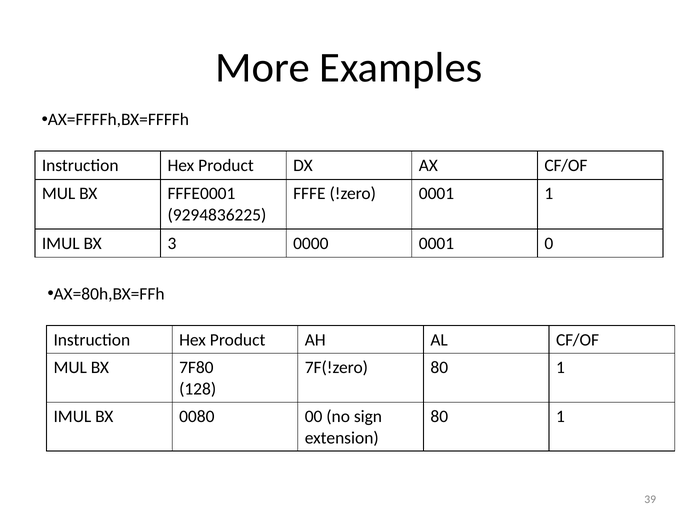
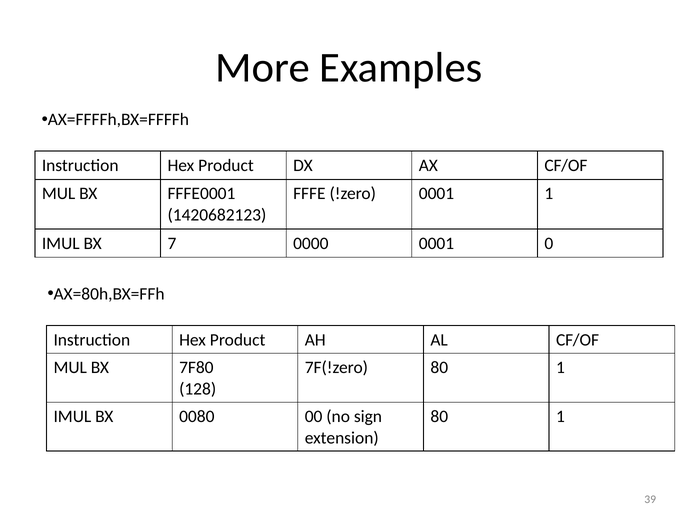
9294836225: 9294836225 -> 1420682123
3: 3 -> 7
